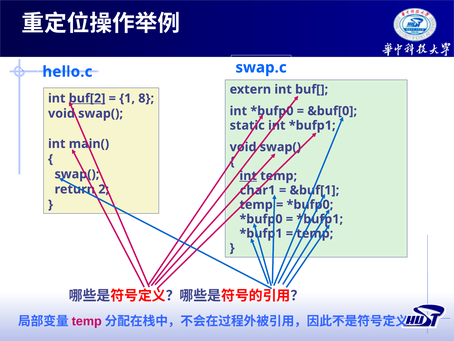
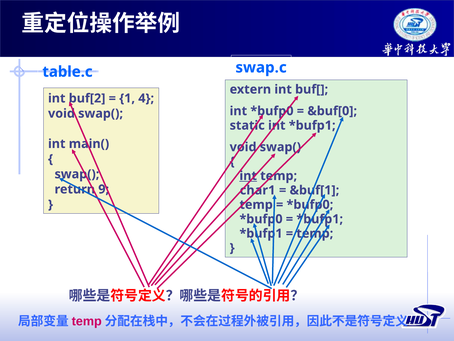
hello.c: hello.c -> table.c
buf[2 underline: present -> none
8: 8 -> 4
2: 2 -> 9
